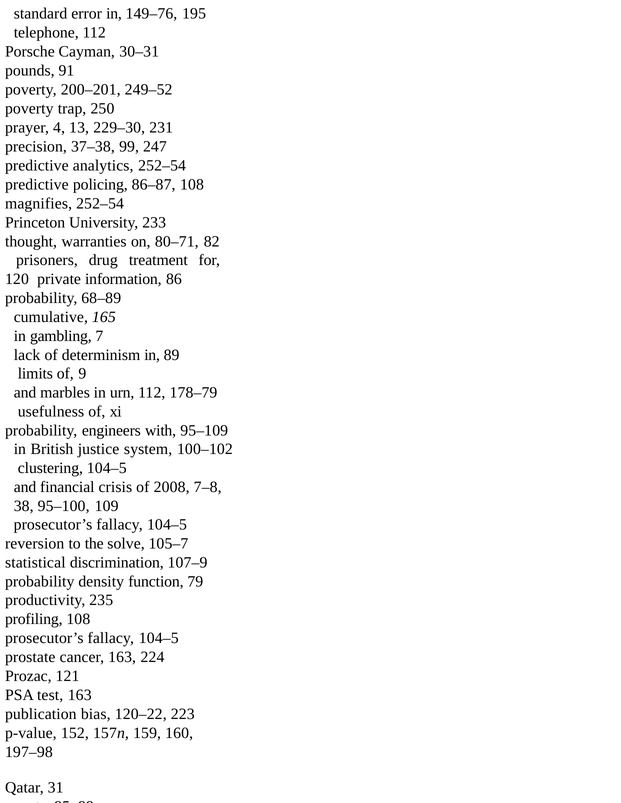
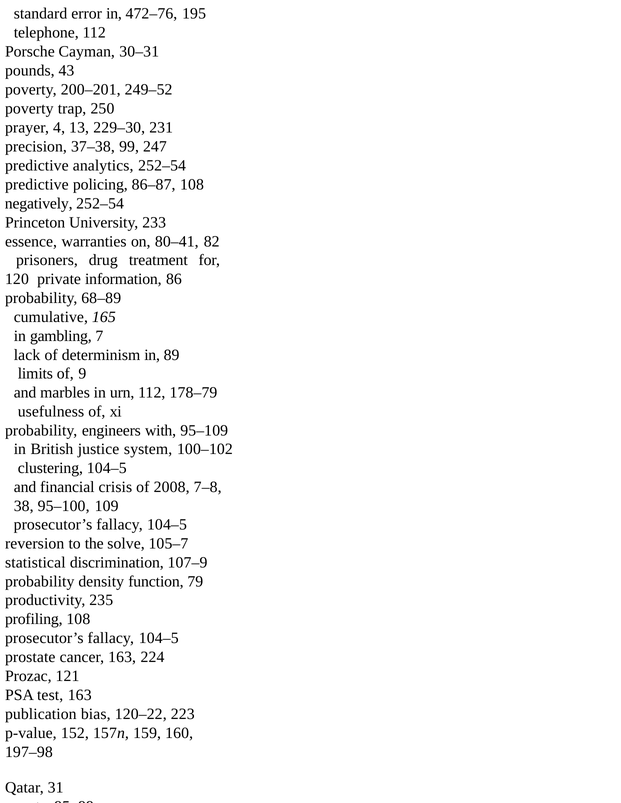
149–76: 149–76 -> 472–76
91: 91 -> 43
magnifies: magnifies -> negatively
thought: thought -> essence
80–71: 80–71 -> 80–41
